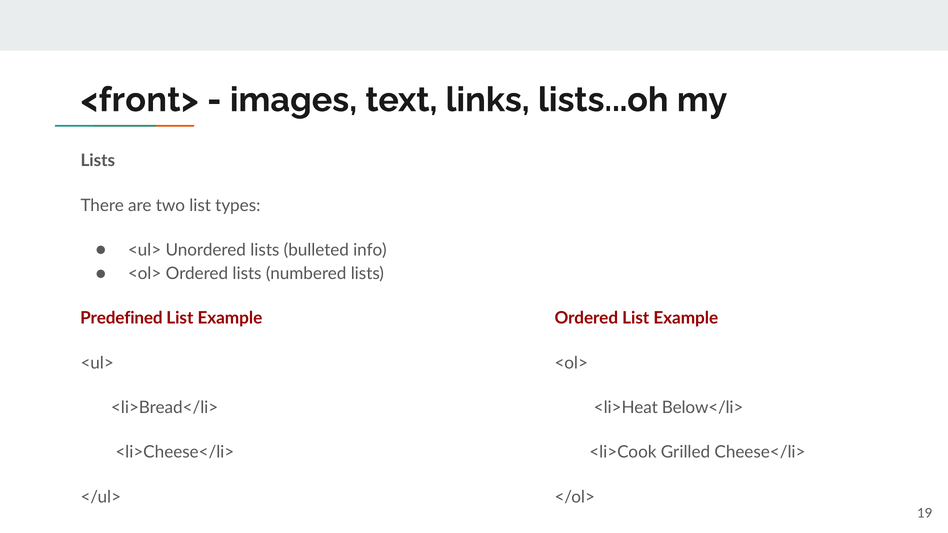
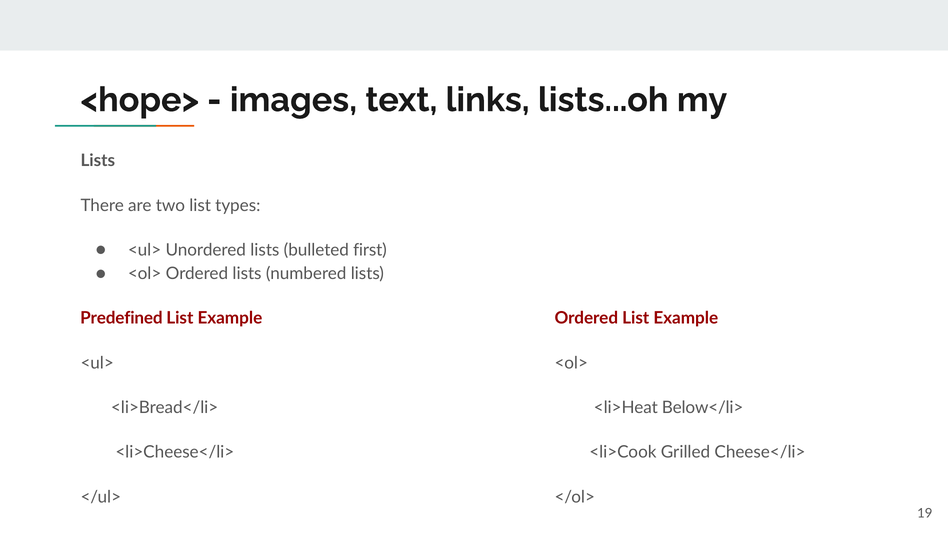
<front>: <front> -> <hope>
info: info -> first
